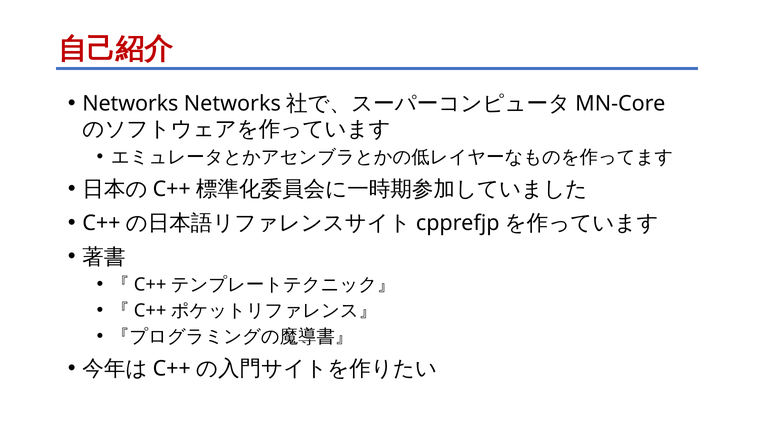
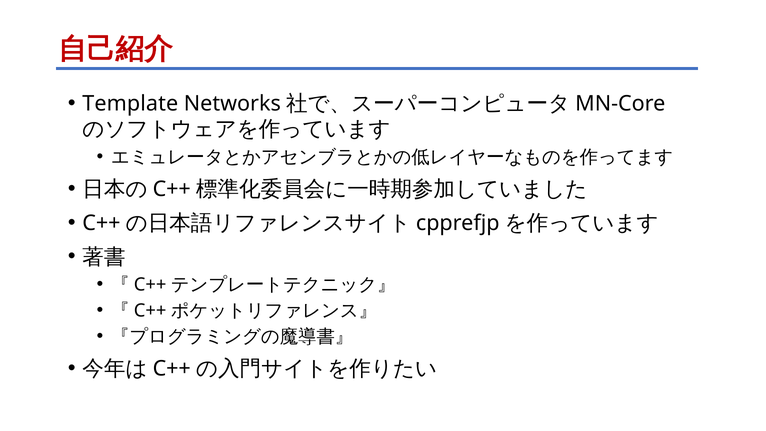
Networks at (130, 103): Networks -> Template
